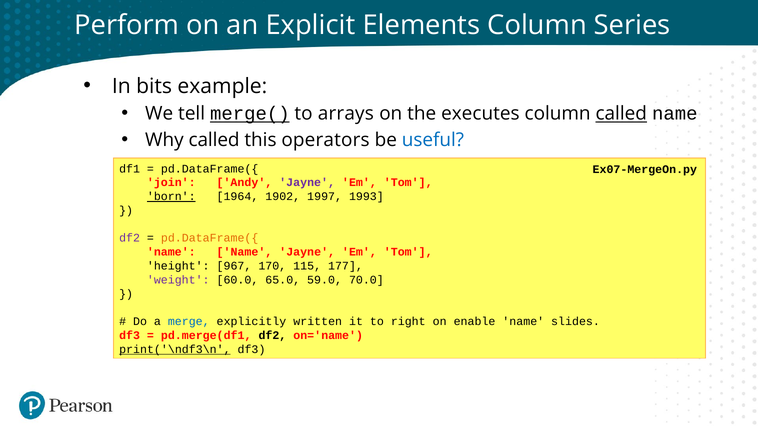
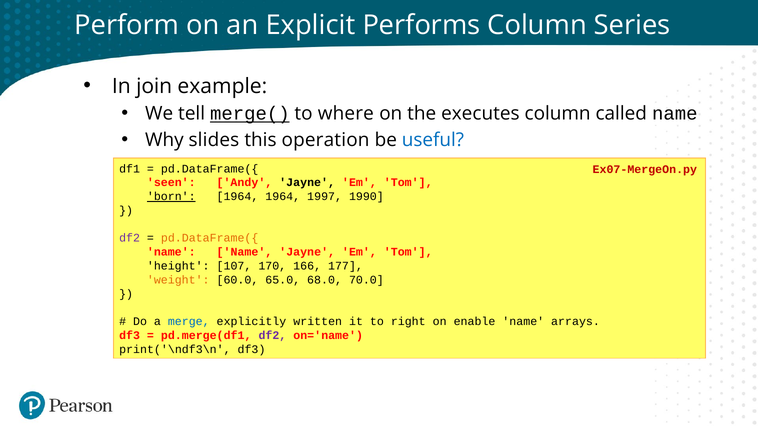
Elements: Elements -> Performs
bits: bits -> join
arrays: arrays -> where
called at (621, 114) underline: present -> none
Why called: called -> slides
operators: operators -> operation
Ex07-MergeOn.py colour: black -> red
join: join -> seen
Jayne at (307, 183) colour: purple -> black
1964 1902: 1902 -> 1964
1993: 1993 -> 1990
967: 967 -> 107
115: 115 -> 166
weight colour: purple -> orange
59.0: 59.0 -> 68.0
slides: slides -> arrays
df2 at (272, 336) colour: black -> purple
print('\ndf3\n underline: present -> none
